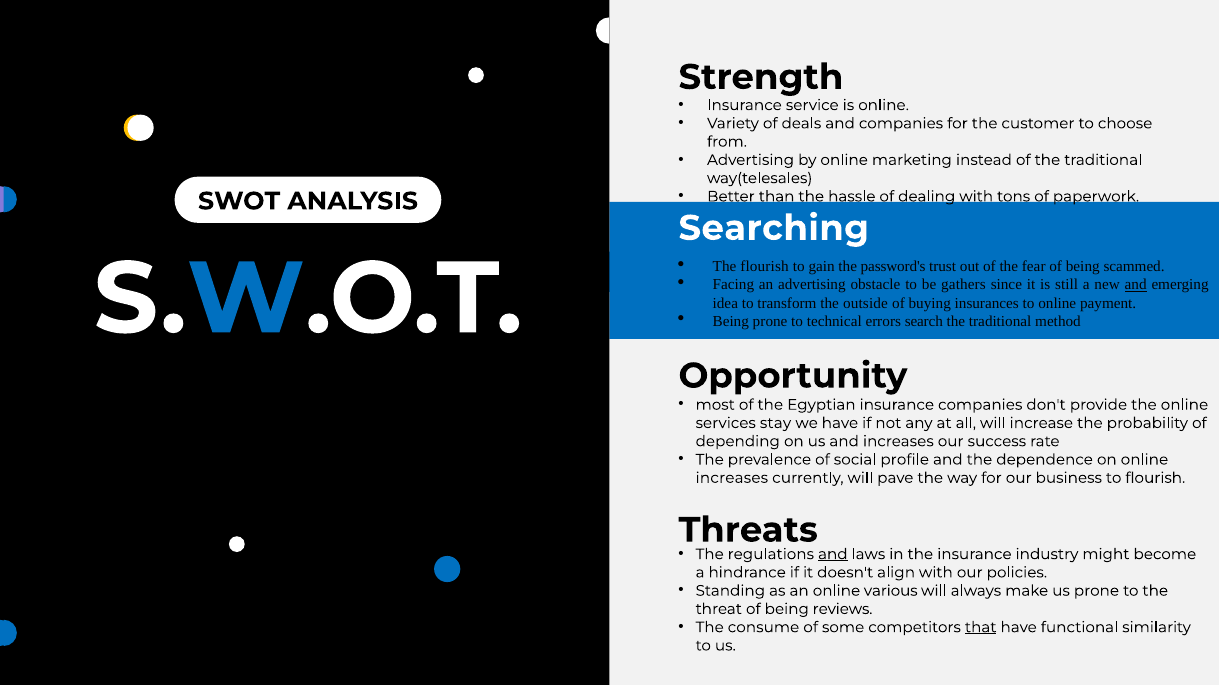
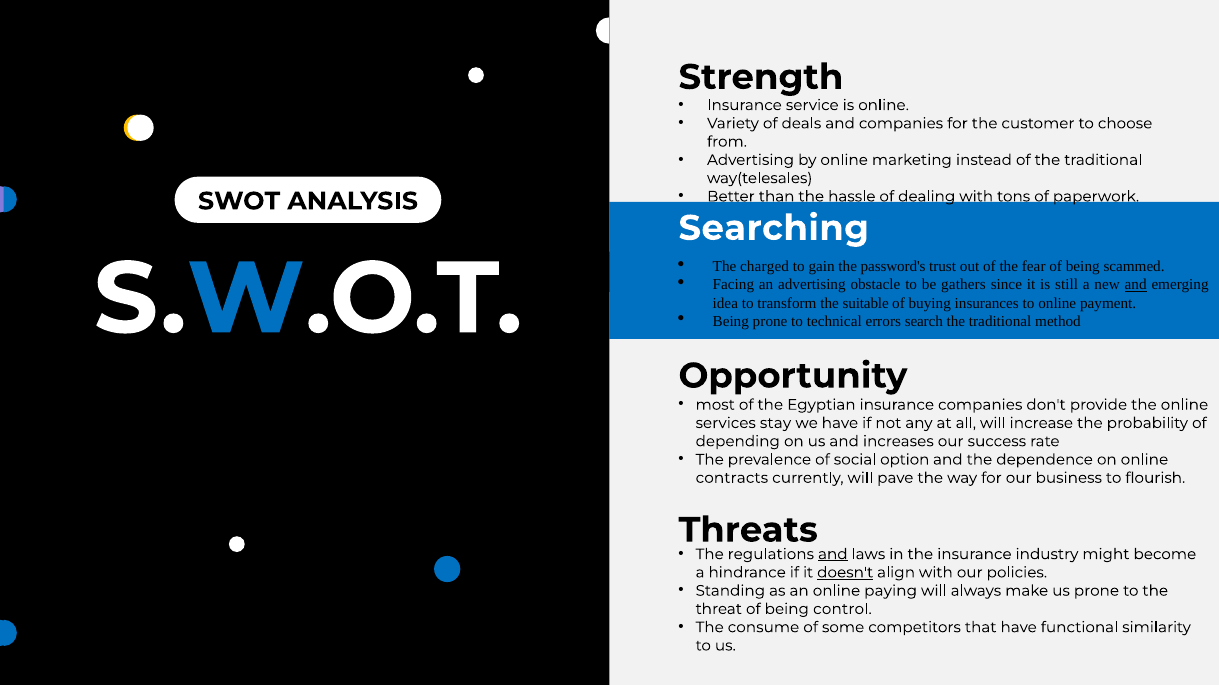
The flourish: flourish -> charged
outside: outside -> suitable
profile: profile -> option
increases at (732, 478): increases -> contracts
doesn't underline: none -> present
various: various -> paying
reviews: reviews -> control
that underline: present -> none
